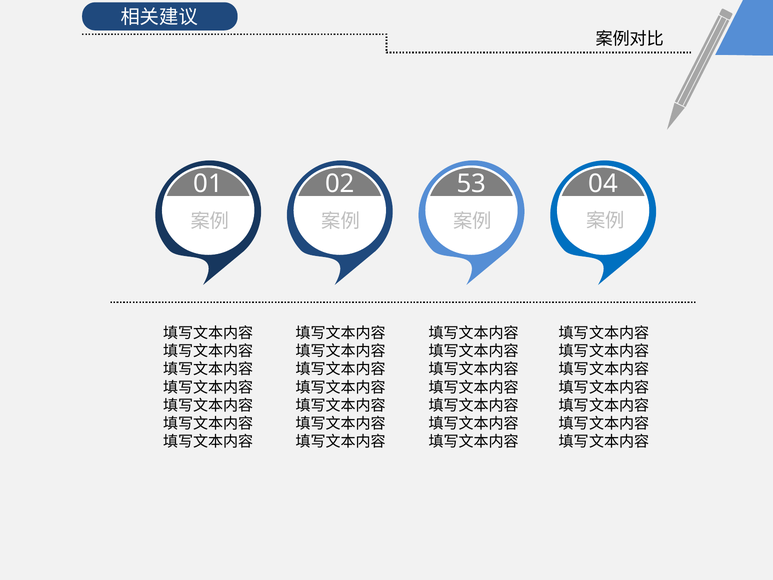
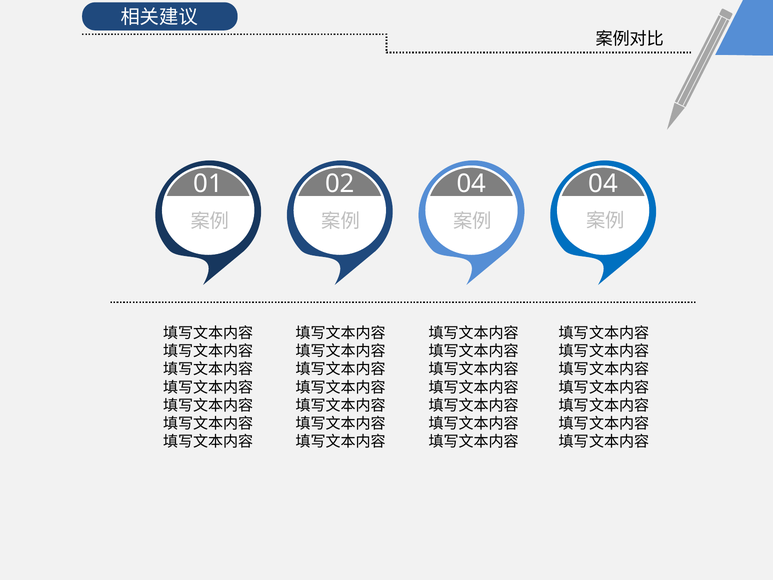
02 53: 53 -> 04
